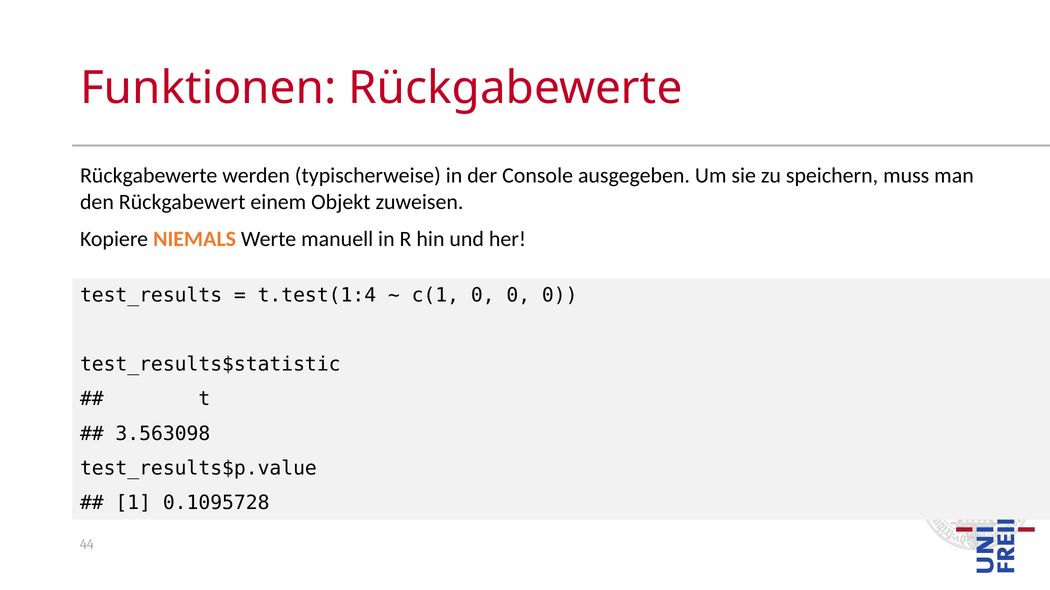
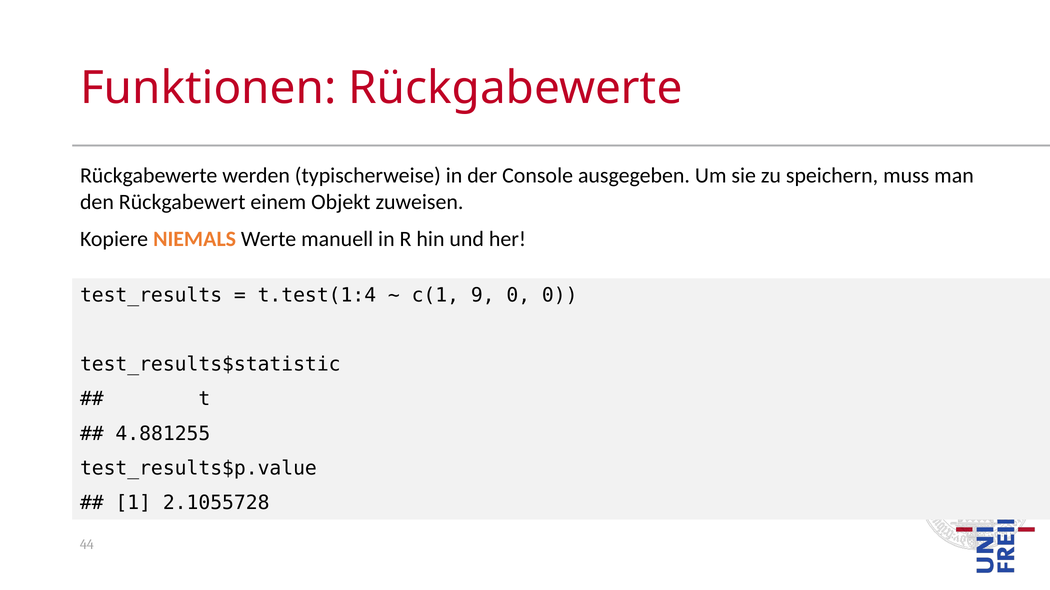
c(1 0: 0 -> 9
3.563098: 3.563098 -> 4.881255
0.1095728: 0.1095728 -> 2.1055728
